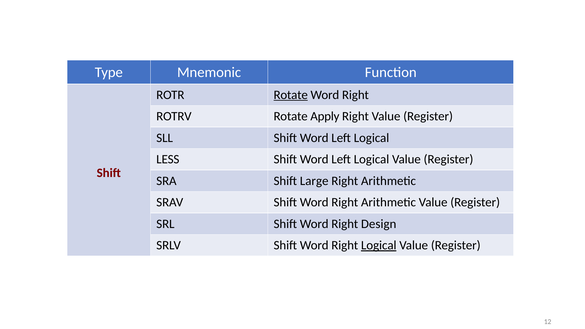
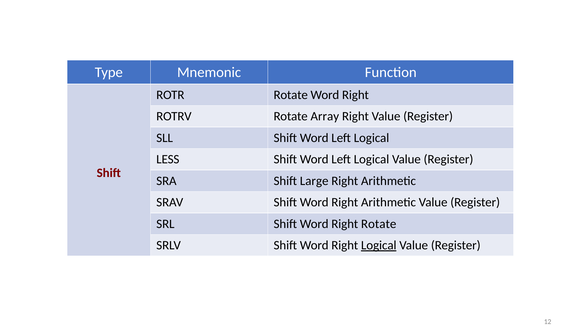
Rotate at (291, 95) underline: present -> none
Apply: Apply -> Array
Right Design: Design -> Rotate
